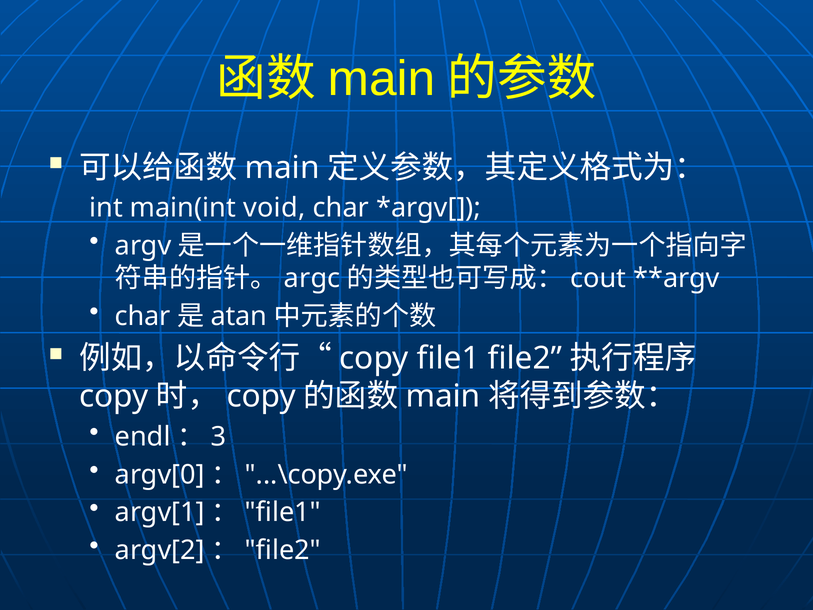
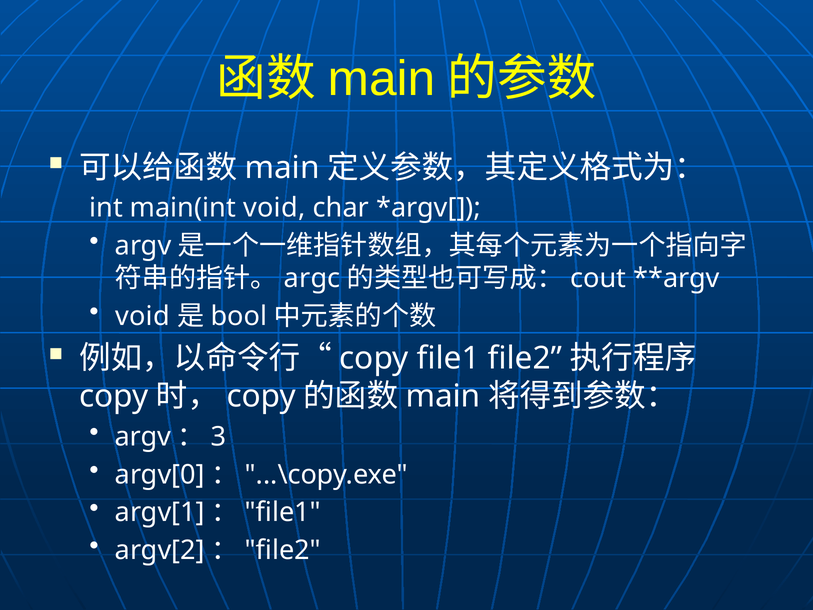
char at (143, 316): char -> void
atan: atan -> bool
endl at (143, 436): endl -> argv
